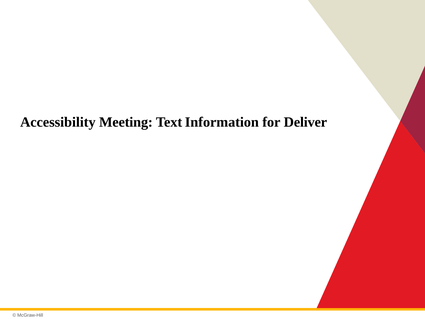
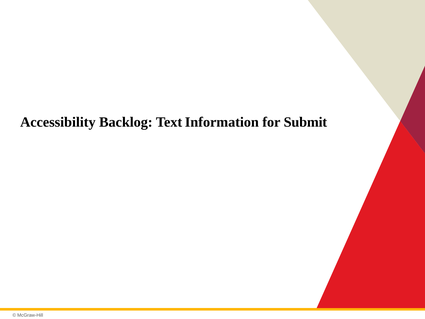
Meeting: Meeting -> Backlog
Deliver: Deliver -> Submit
